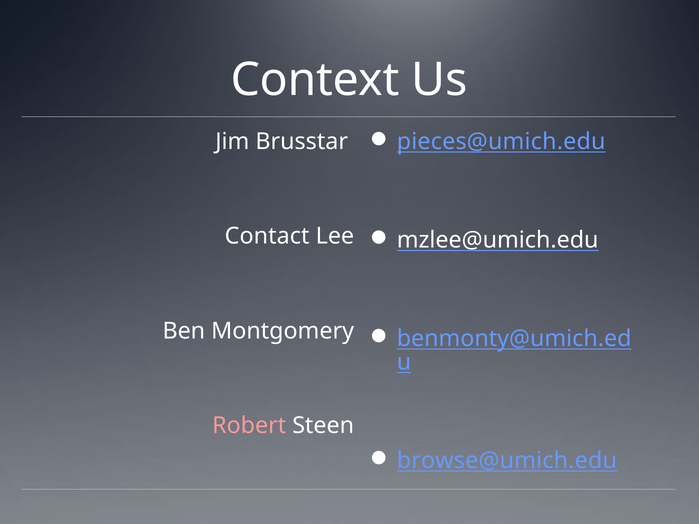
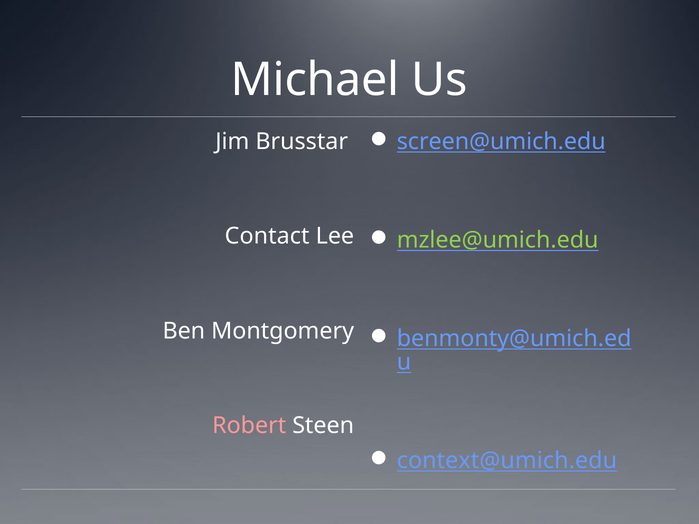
Context: Context -> Michael
pieces@umich.edu: pieces@umich.edu -> screen@umich.edu
mzlee@umich.edu colour: white -> light green
browse@umich.edu: browse@umich.edu -> context@umich.edu
